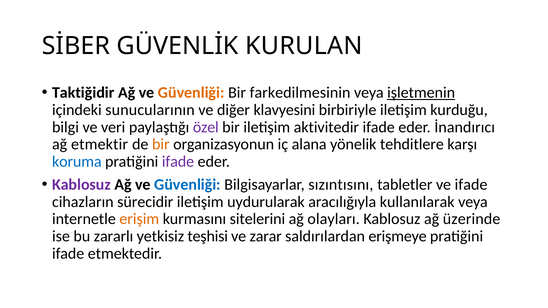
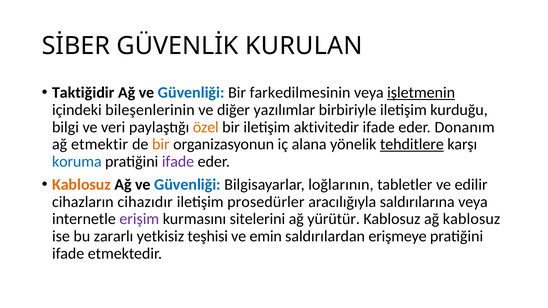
Güvenliği at (191, 93) colour: orange -> blue
sunucularının: sunucularının -> bileşenlerinin
klavyesini: klavyesini -> yazılımlar
özel colour: purple -> orange
İnandırıcı: İnandırıcı -> Donanım
tehditlere underline: none -> present
Kablosuz at (81, 185) colour: purple -> orange
sızıntısını: sızıntısını -> loğlarının
ve ifade: ifade -> edilir
sürecidir: sürecidir -> cihazıdır
uydurularak: uydurularak -> prosedürler
kullanılarak: kullanılarak -> saldırılarına
erişim colour: orange -> purple
olayları: olayları -> yürütür
ağ üzerinde: üzerinde -> kablosuz
zarar: zarar -> emin
